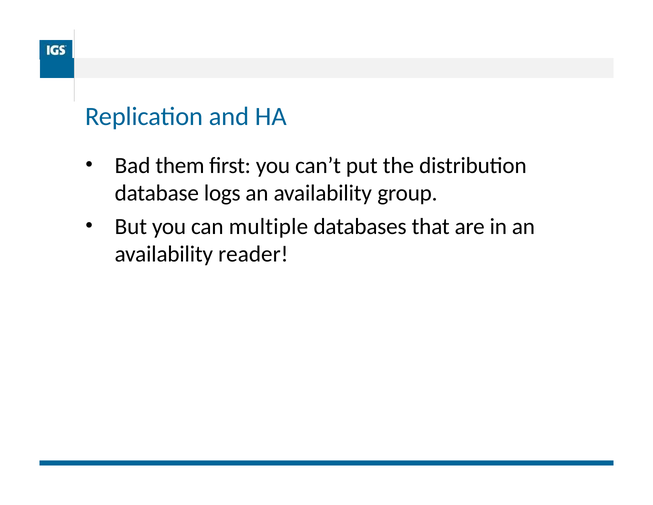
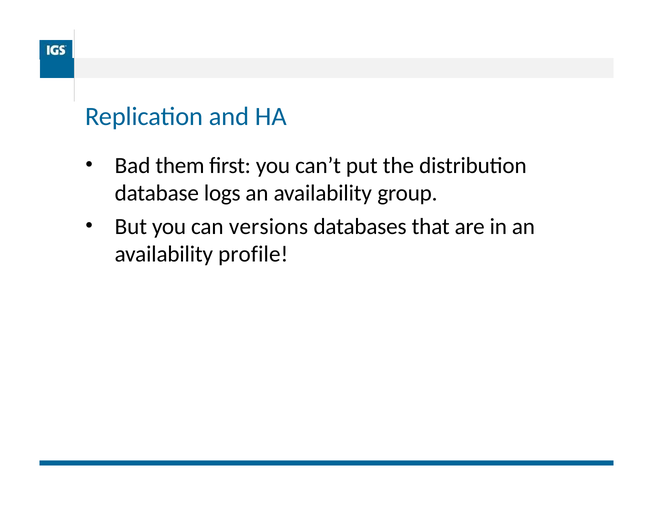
multiple: multiple -> versions
reader: reader -> profile
